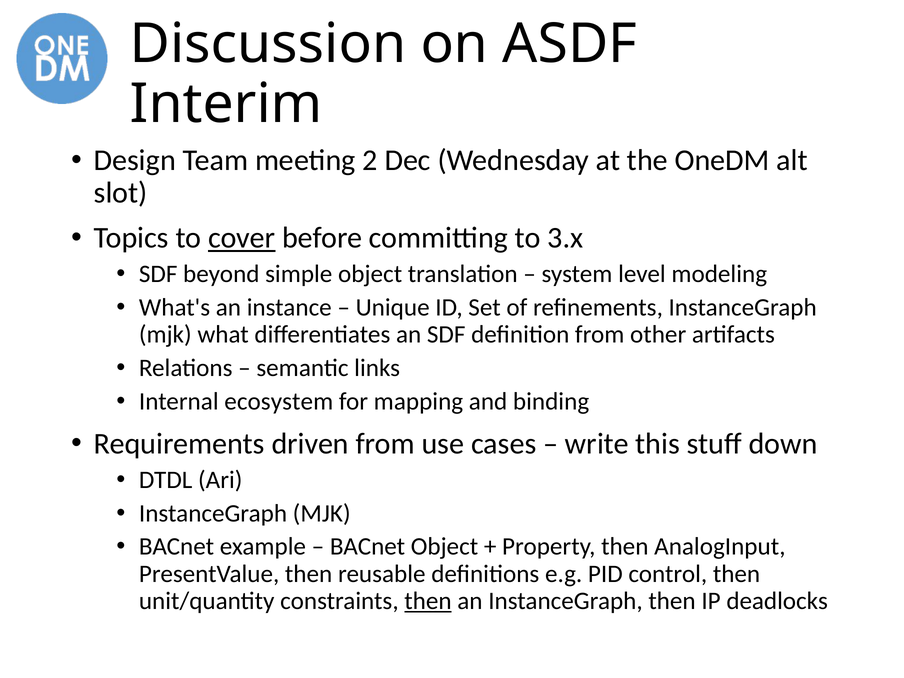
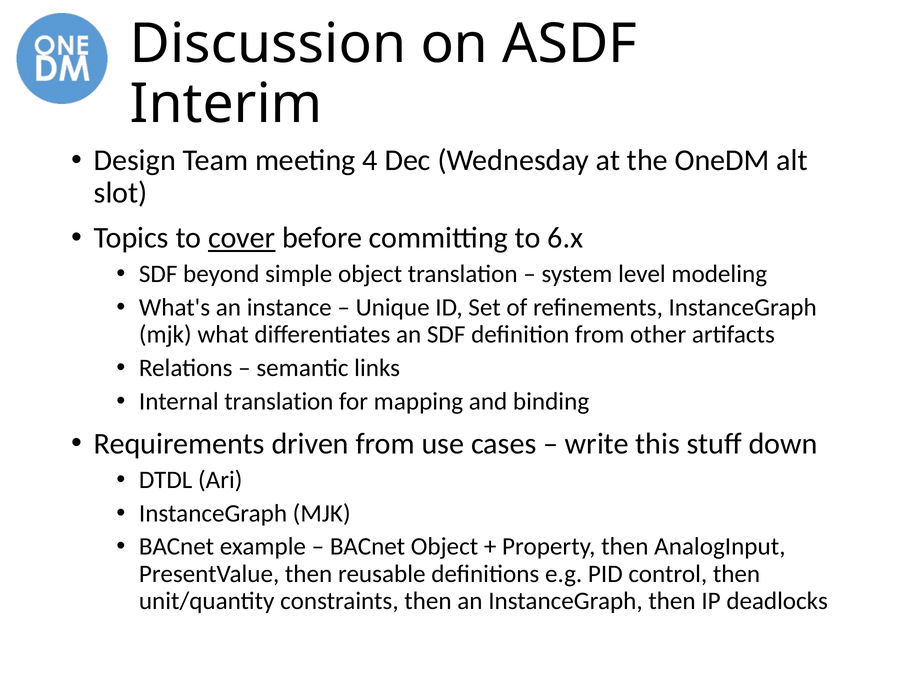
2: 2 -> 4
3.x: 3.x -> 6.x
Internal ecosystem: ecosystem -> translation
then at (428, 601) underline: present -> none
